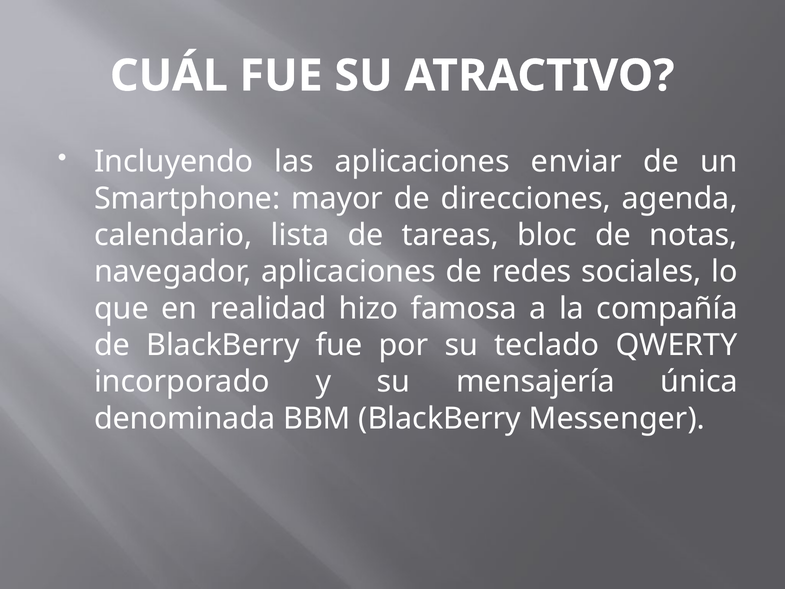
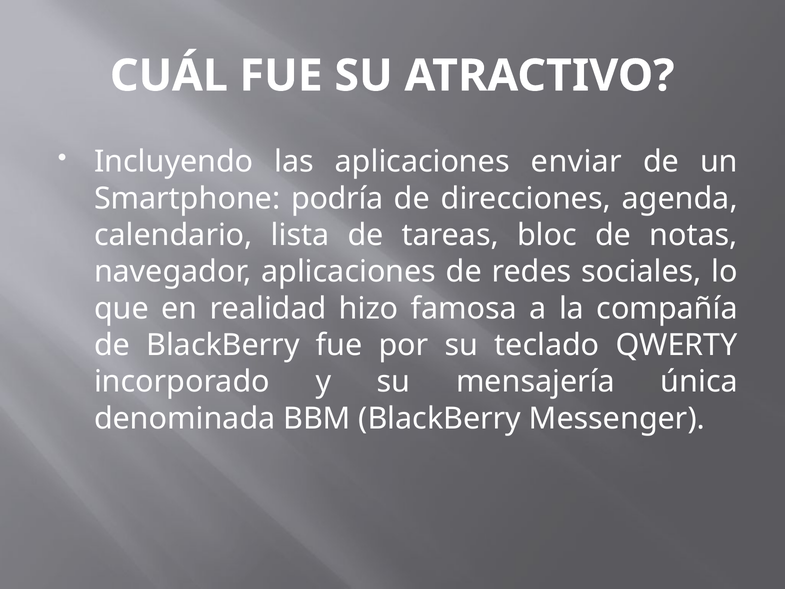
mayor: mayor -> podría
